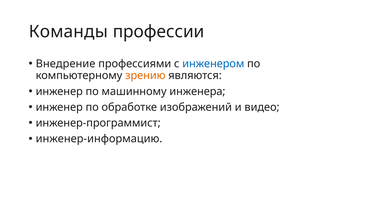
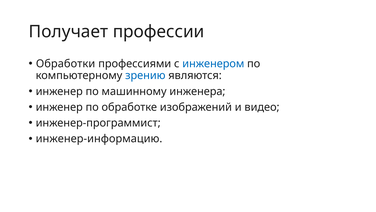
Команды: Команды -> Получает
Внедрение: Внедрение -> Обработки
зрению colour: orange -> blue
